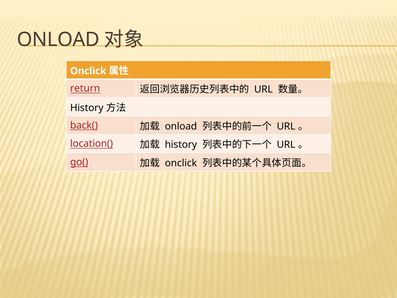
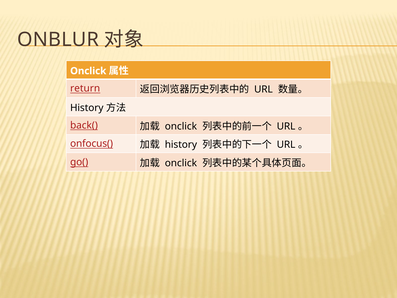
ONLOAD at (58, 39): ONLOAD -> ONBLUR
onload at (181, 126): onload -> onclick
location(: location( -> onfocus(
